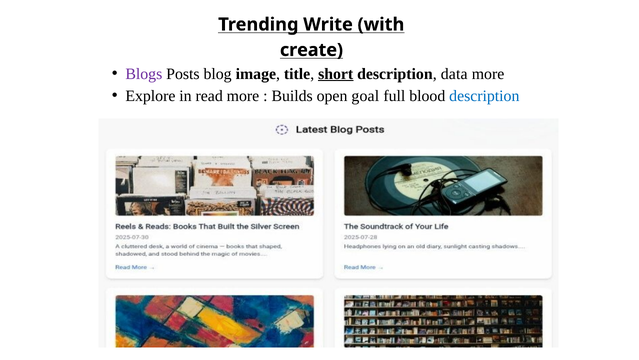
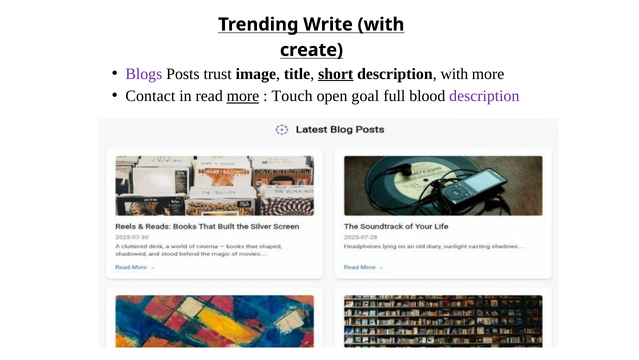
blog: blog -> trust
description data: data -> with
Explore: Explore -> Contact
more at (243, 96) underline: none -> present
Builds: Builds -> Touch
description at (484, 96) colour: blue -> purple
